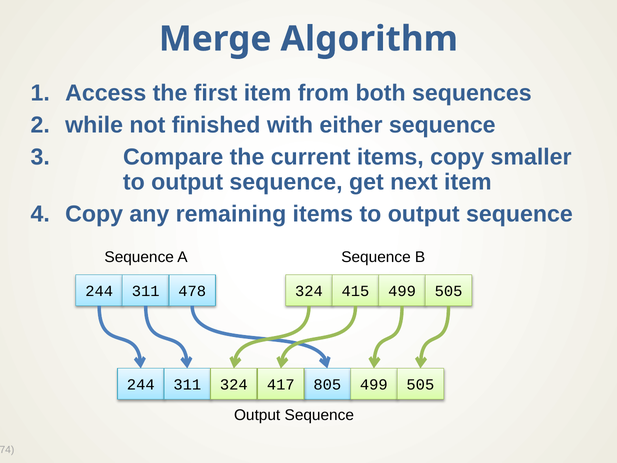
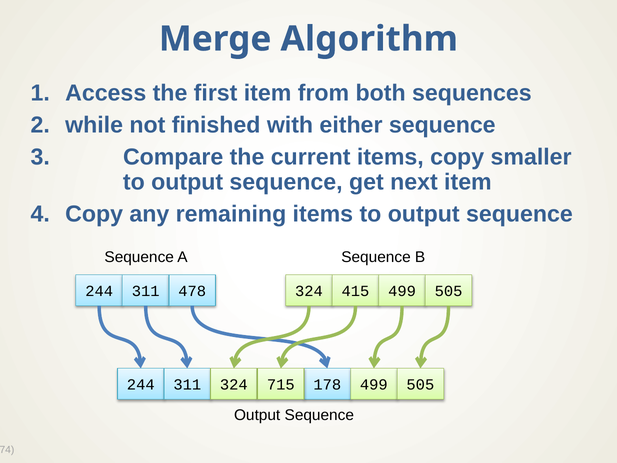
417: 417 -> 715
805: 805 -> 178
